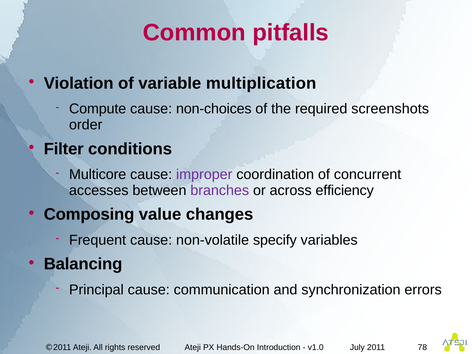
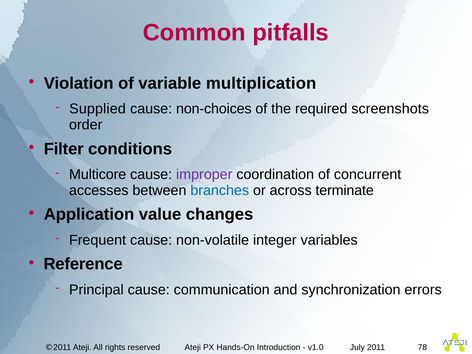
Compute: Compute -> Supplied
branches colour: purple -> blue
efficiency: efficiency -> terminate
Composing: Composing -> Application
specify: specify -> integer
Balancing: Balancing -> Reference
